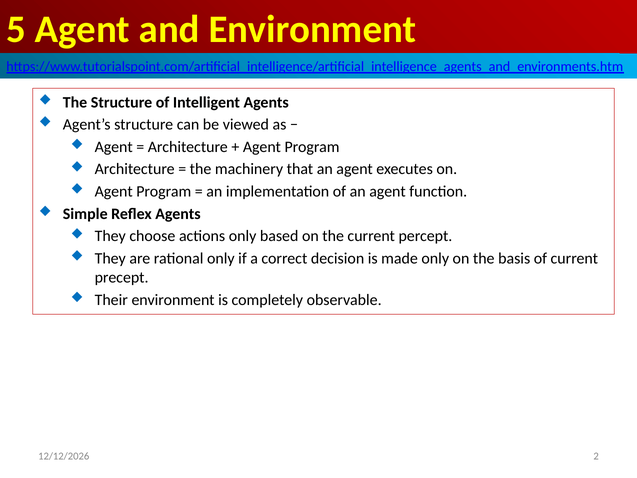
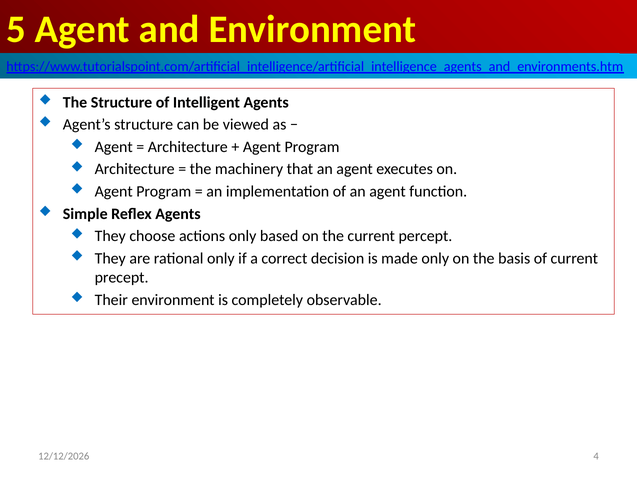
2: 2 -> 4
